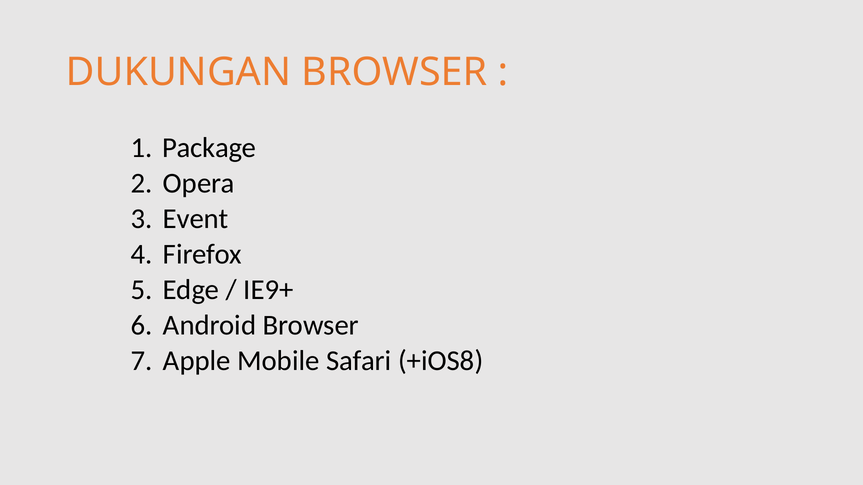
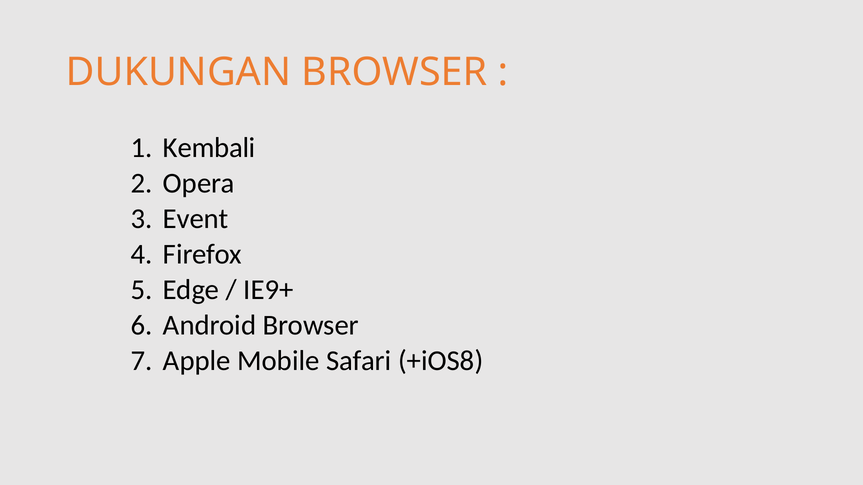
Package: Package -> Kembali
